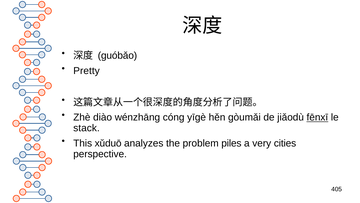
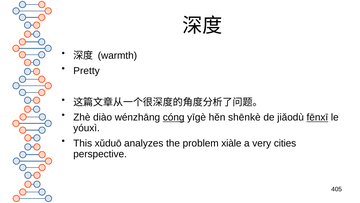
guóbǎo: guóbǎo -> warmth
cóng underline: none -> present
gòumǎi: gòumǎi -> shēnkè
stack: stack -> yóuxì
piles: piles -> xiàle
